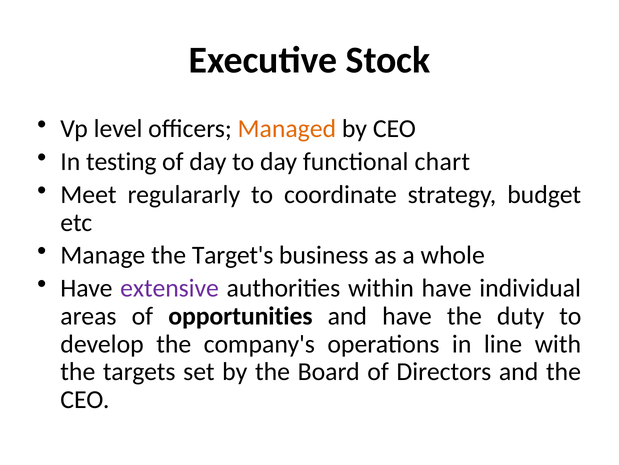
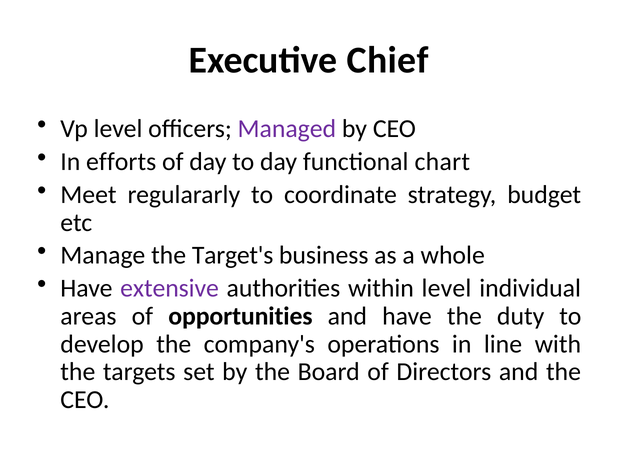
Stock: Stock -> Chief
Managed colour: orange -> purple
testing: testing -> efforts
within have: have -> level
